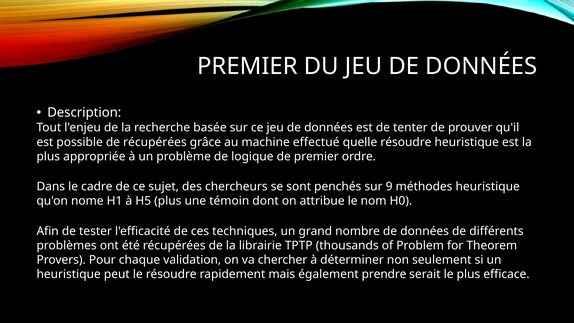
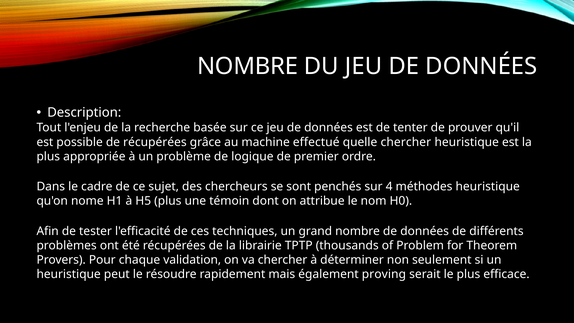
PREMIER at (247, 66): PREMIER -> NOMBRE
quelle résoudre: résoudre -> chercher
9: 9 -> 4
prendre: prendre -> proving
